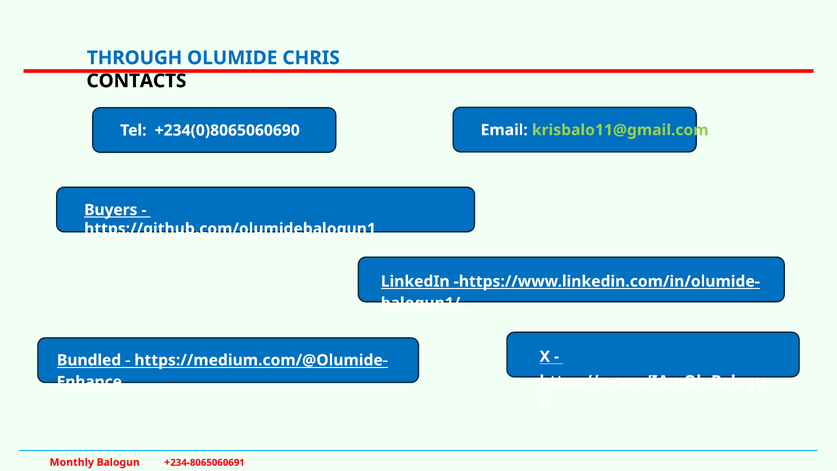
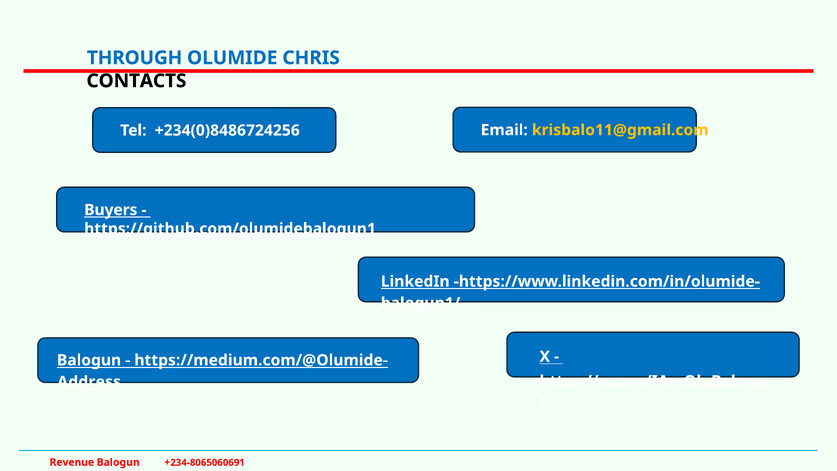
krisbalo11@gmail.com colour: light green -> yellow
+234(0)8065060690: +234(0)8065060690 -> +234(0)8486724256
Bundled at (89, 360): Bundled -> Balogun
Enhance: Enhance -> Address
Monthly: Monthly -> Revenue
